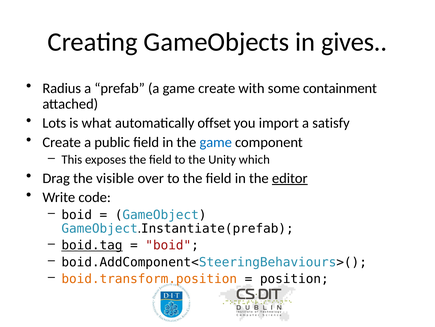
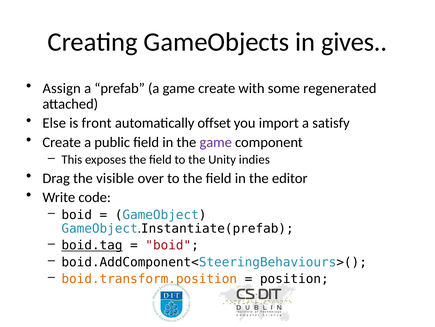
Radius: Radius -> Assign
containment: containment -> regenerated
Lots: Lots -> Else
what: what -> front
game at (216, 142) colour: blue -> purple
which: which -> indies
editor underline: present -> none
